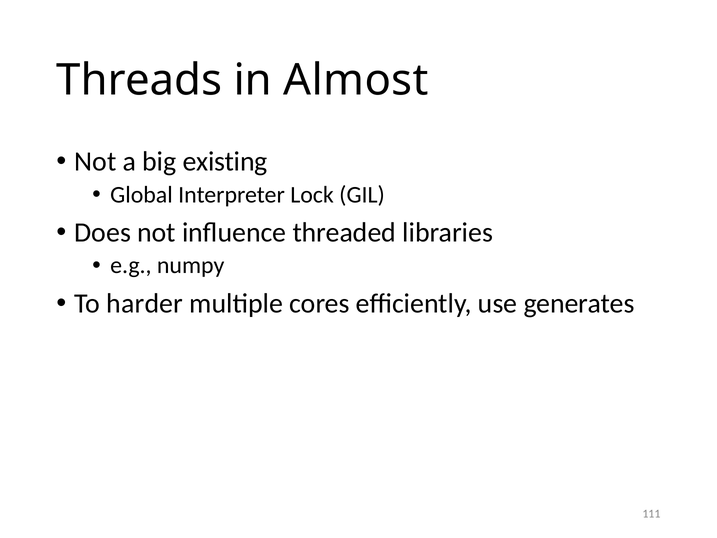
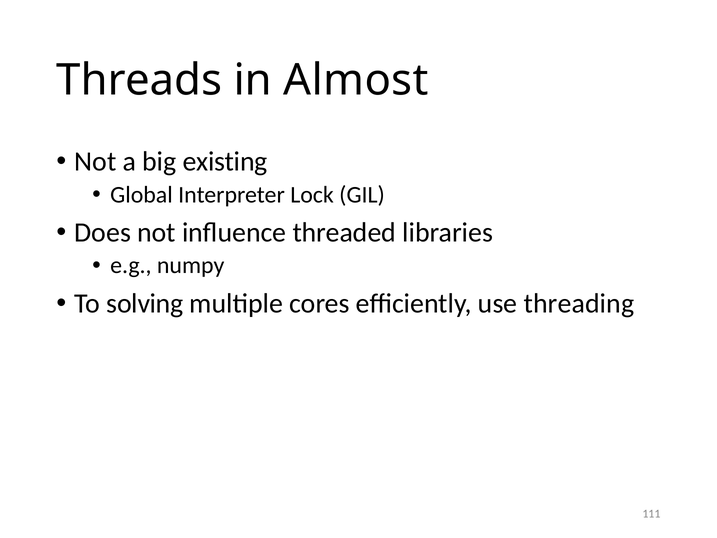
harder: harder -> solving
generates: generates -> threading
